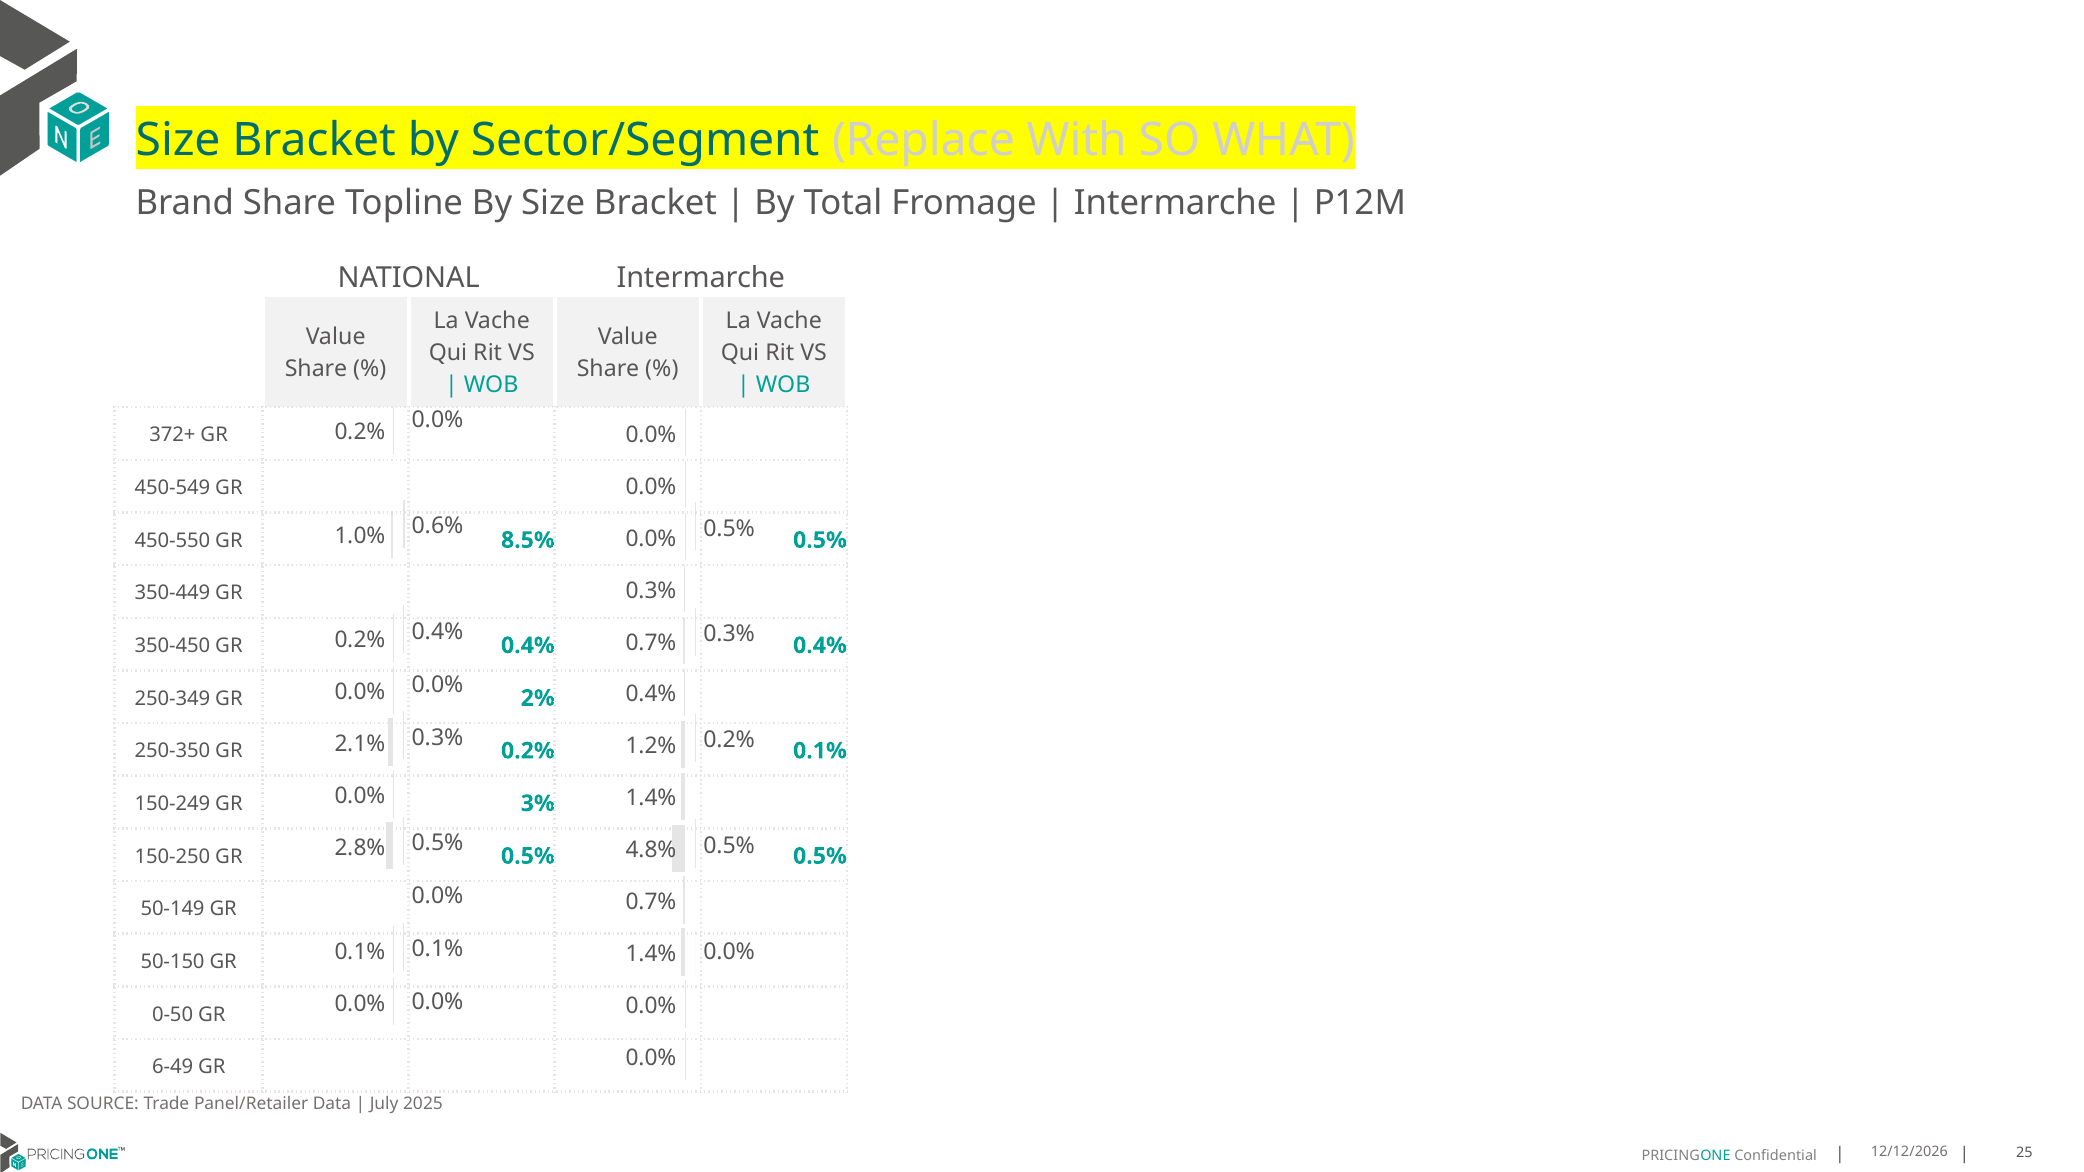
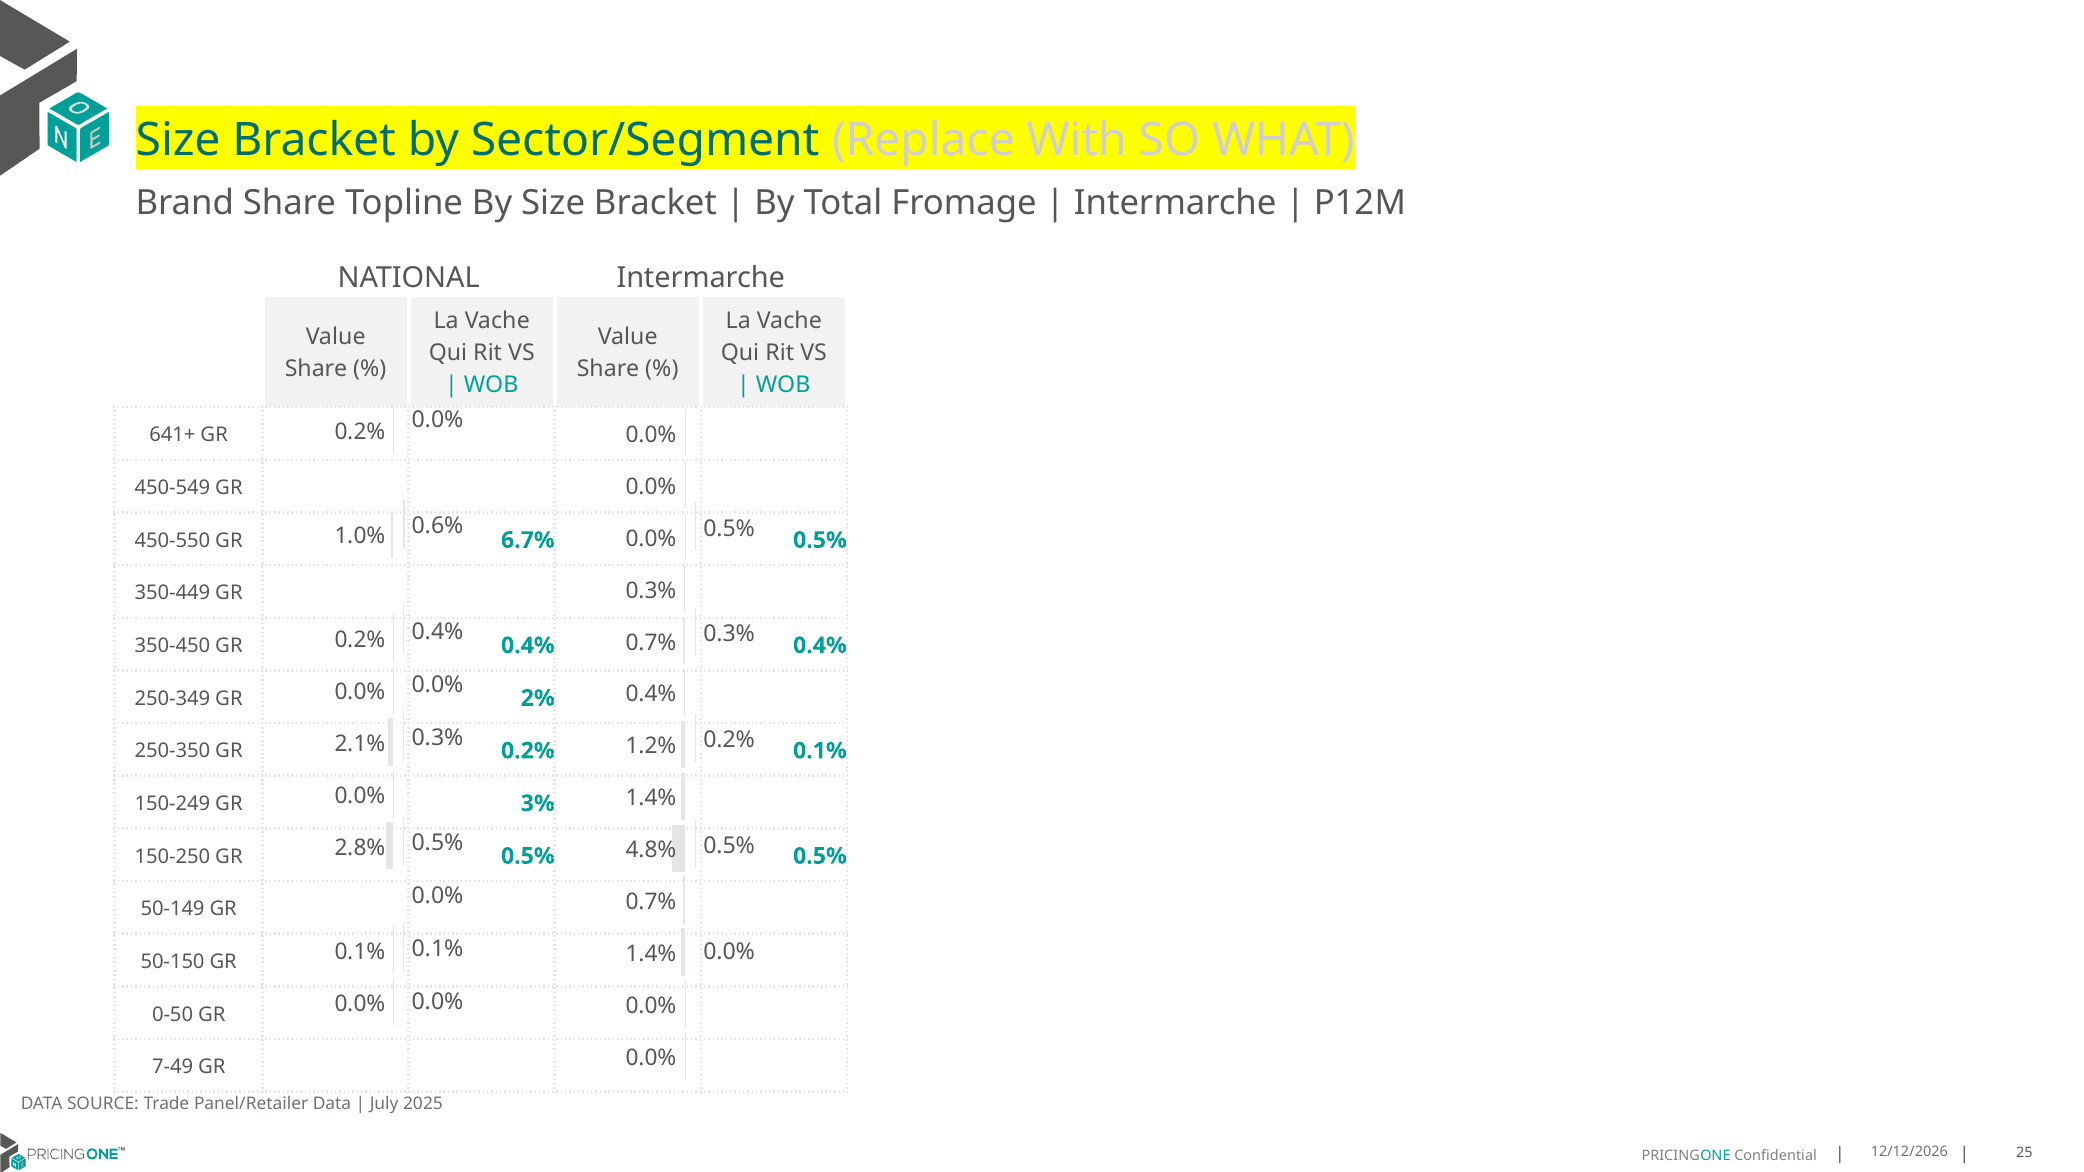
372+: 372+ -> 641+
8.5%: 8.5% -> 6.7%
6-49: 6-49 -> 7-49
